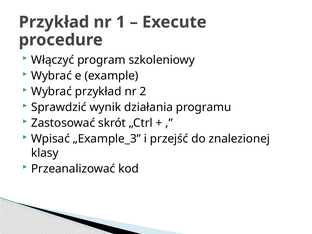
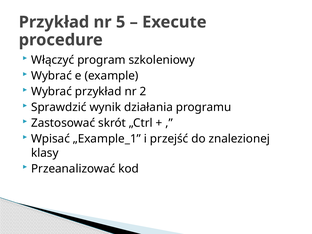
1: 1 -> 5
„Example_3: „Example_3 -> „Example_1
